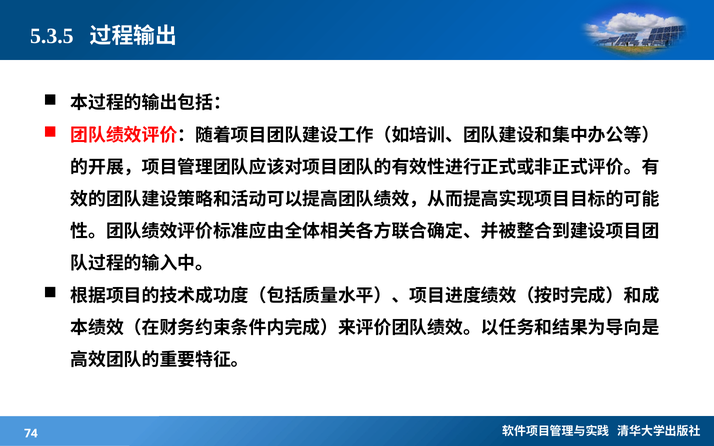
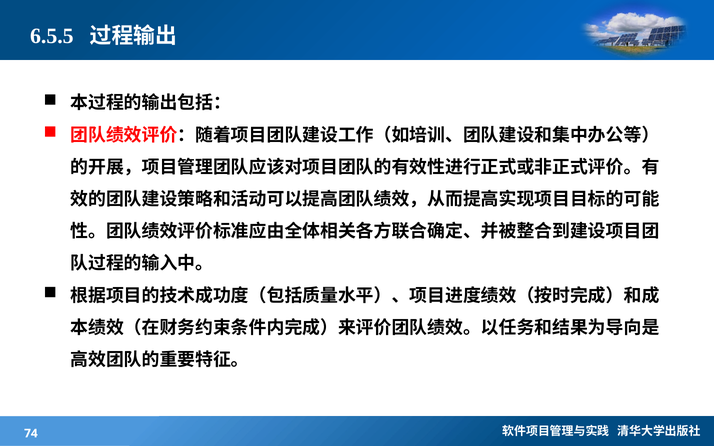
5.3.5: 5.3.5 -> 6.5.5
